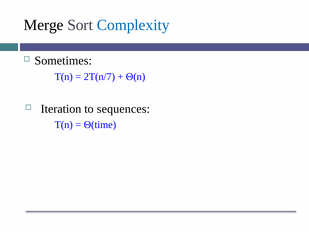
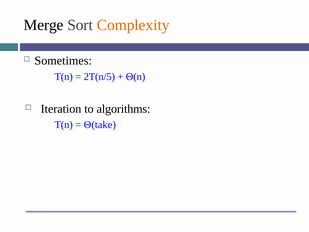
Complexity colour: blue -> orange
2T(n/7: 2T(n/7 -> 2T(n/5
sequences: sequences -> algorithms
Θ(time: Θ(time -> Θ(take
